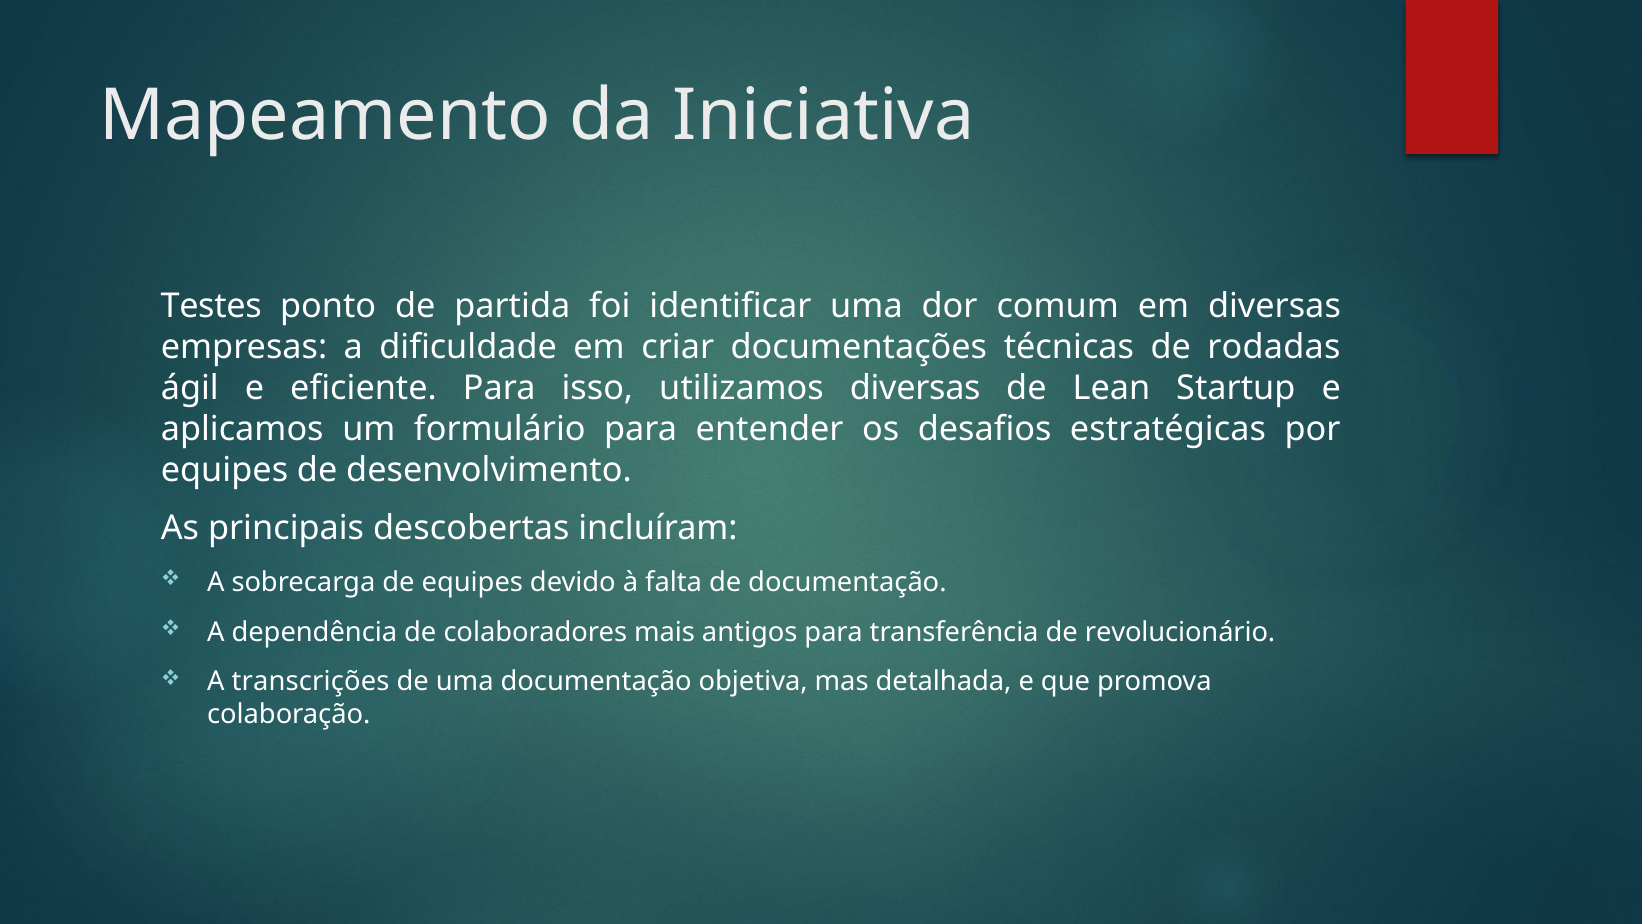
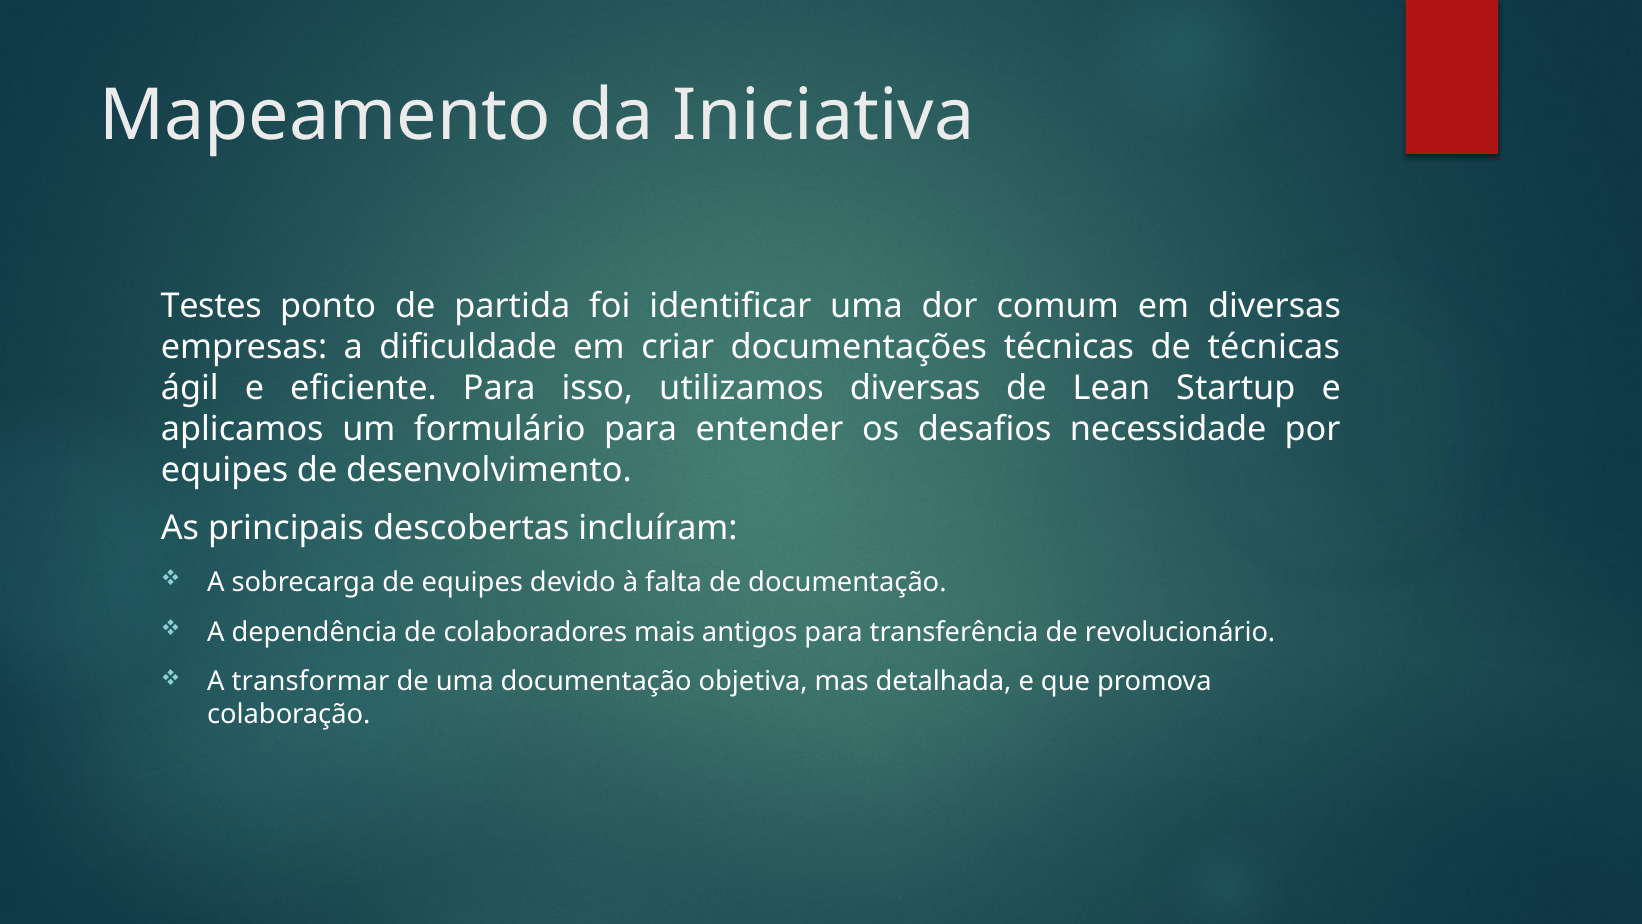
de rodadas: rodadas -> técnicas
estratégicas: estratégicas -> necessidade
transcrições: transcrições -> transformar
